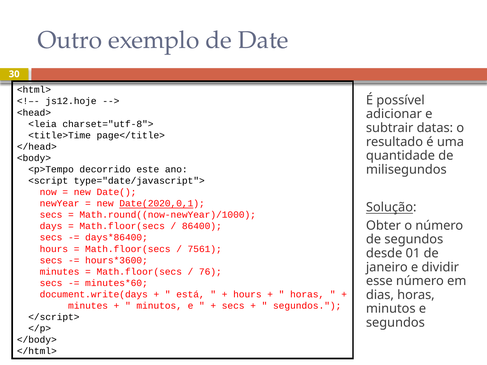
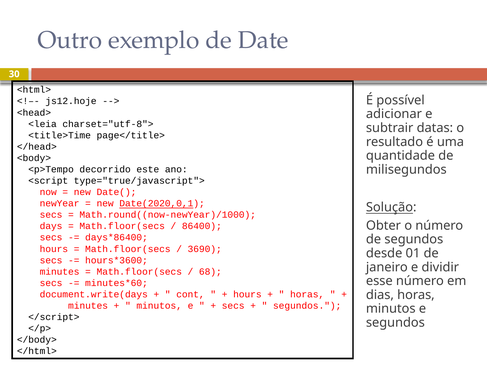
type="date/javascript">: type="date/javascript"> -> type="true/javascript">
7561: 7561 -> 3690
76: 76 -> 68
está: está -> cont
